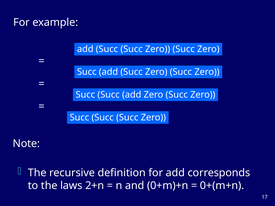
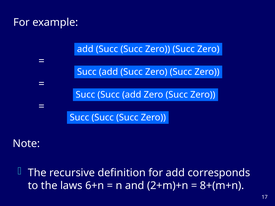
2+n: 2+n -> 6+n
0+m)+n: 0+m)+n -> 2+m)+n
0+(m+n: 0+(m+n -> 8+(m+n
